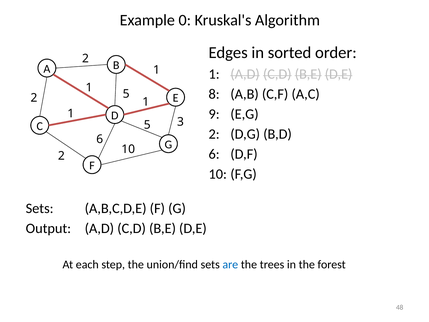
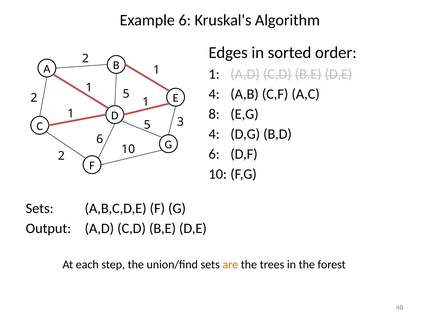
Example 0: 0 -> 6
8 at (214, 94): 8 -> 4
9: 9 -> 8
2 at (214, 134): 2 -> 4
are colour: blue -> orange
